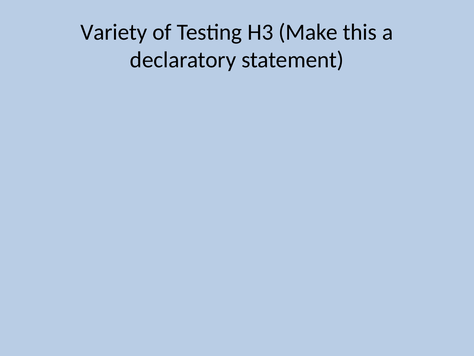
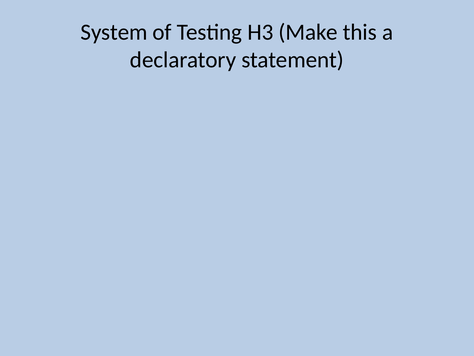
Variety: Variety -> System
